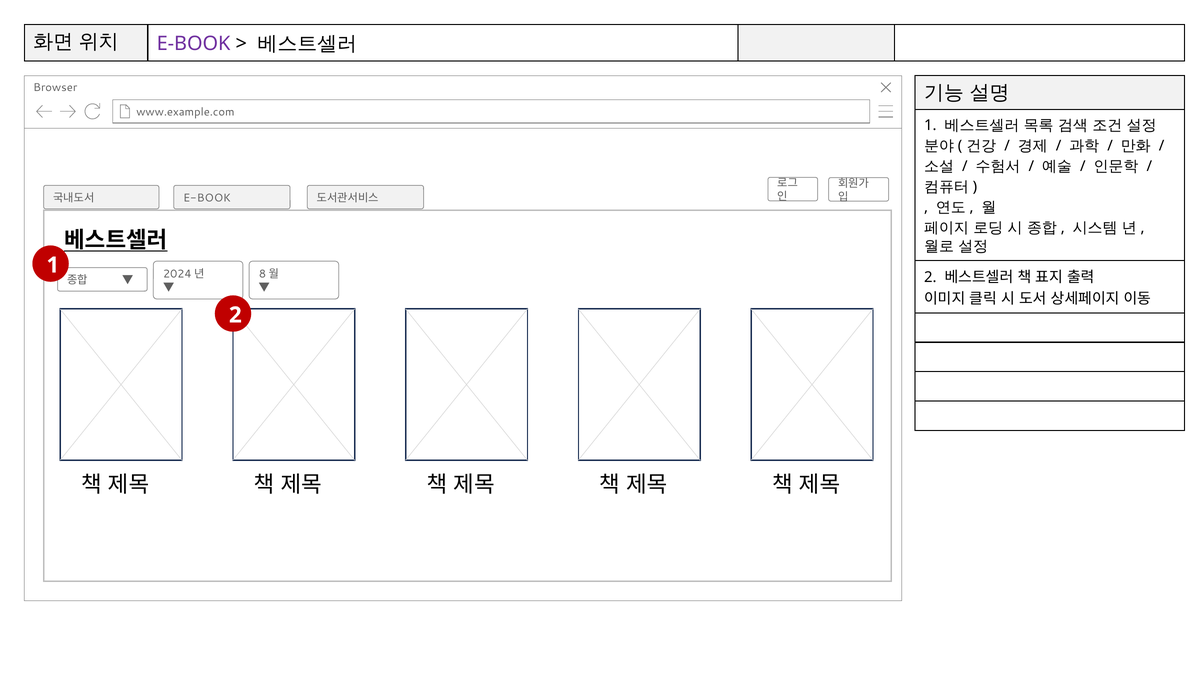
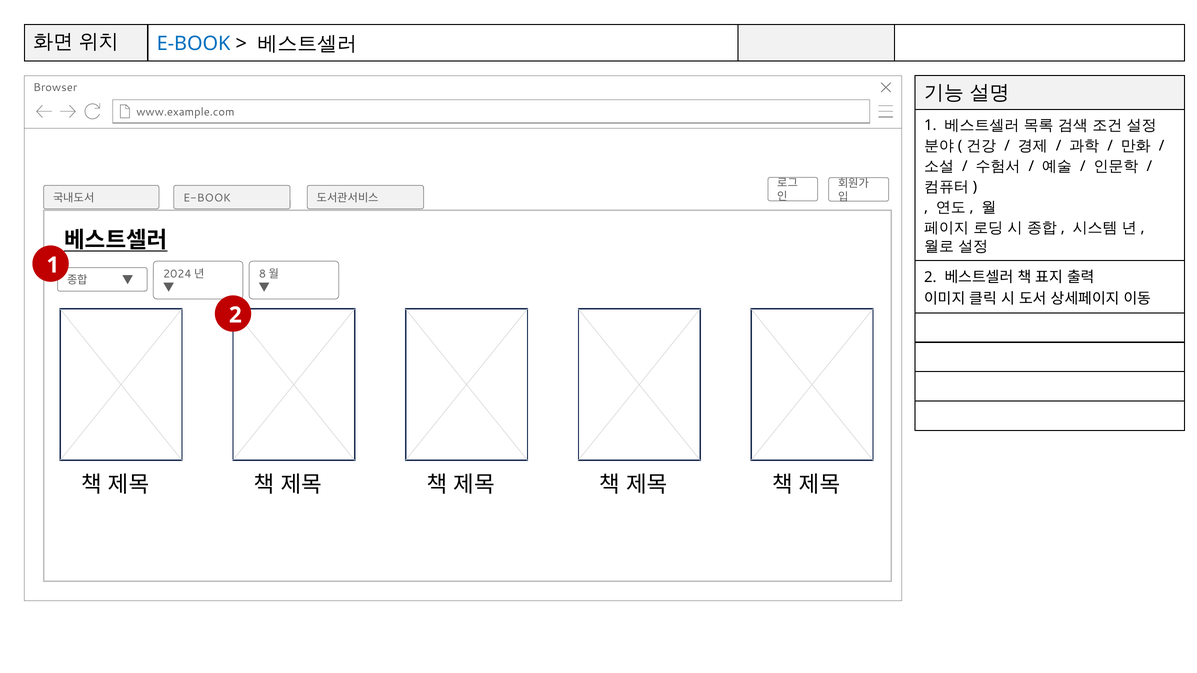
E-BOOK at (194, 44) colour: purple -> blue
